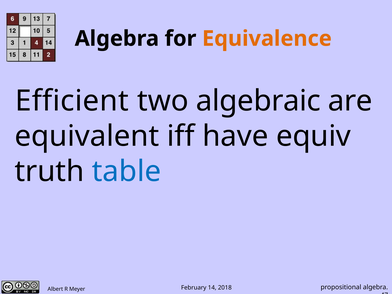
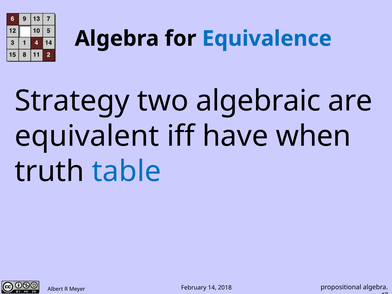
Equivalence colour: orange -> blue
Efficient: Efficient -> Strategy
equiv: equiv -> when
